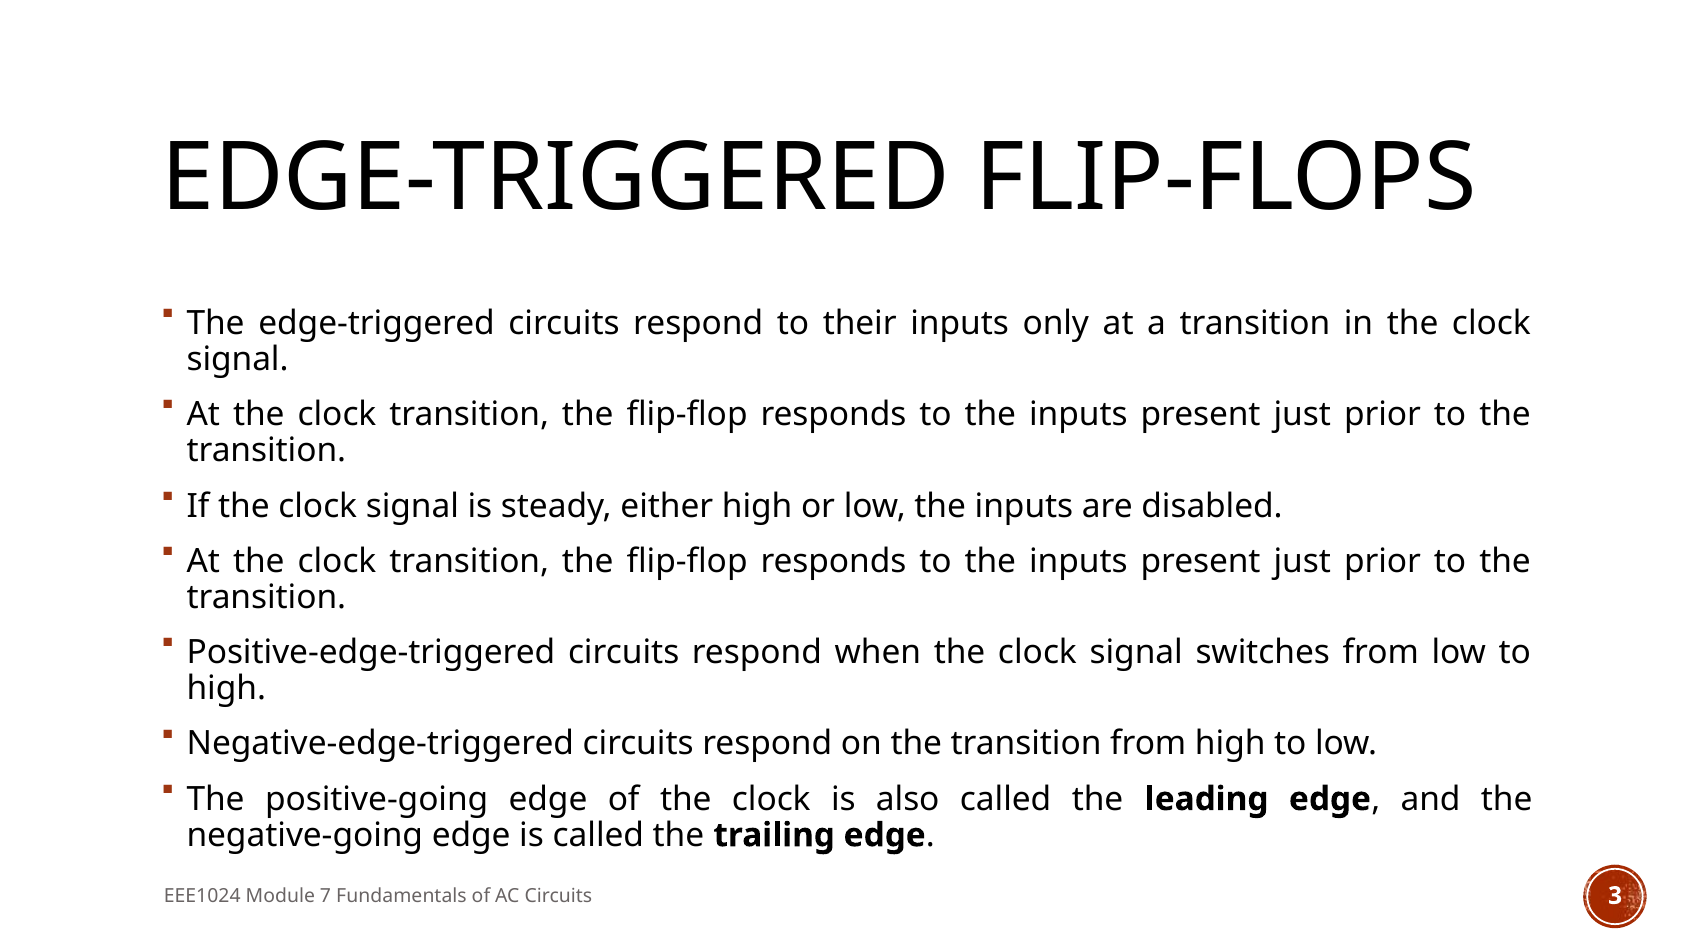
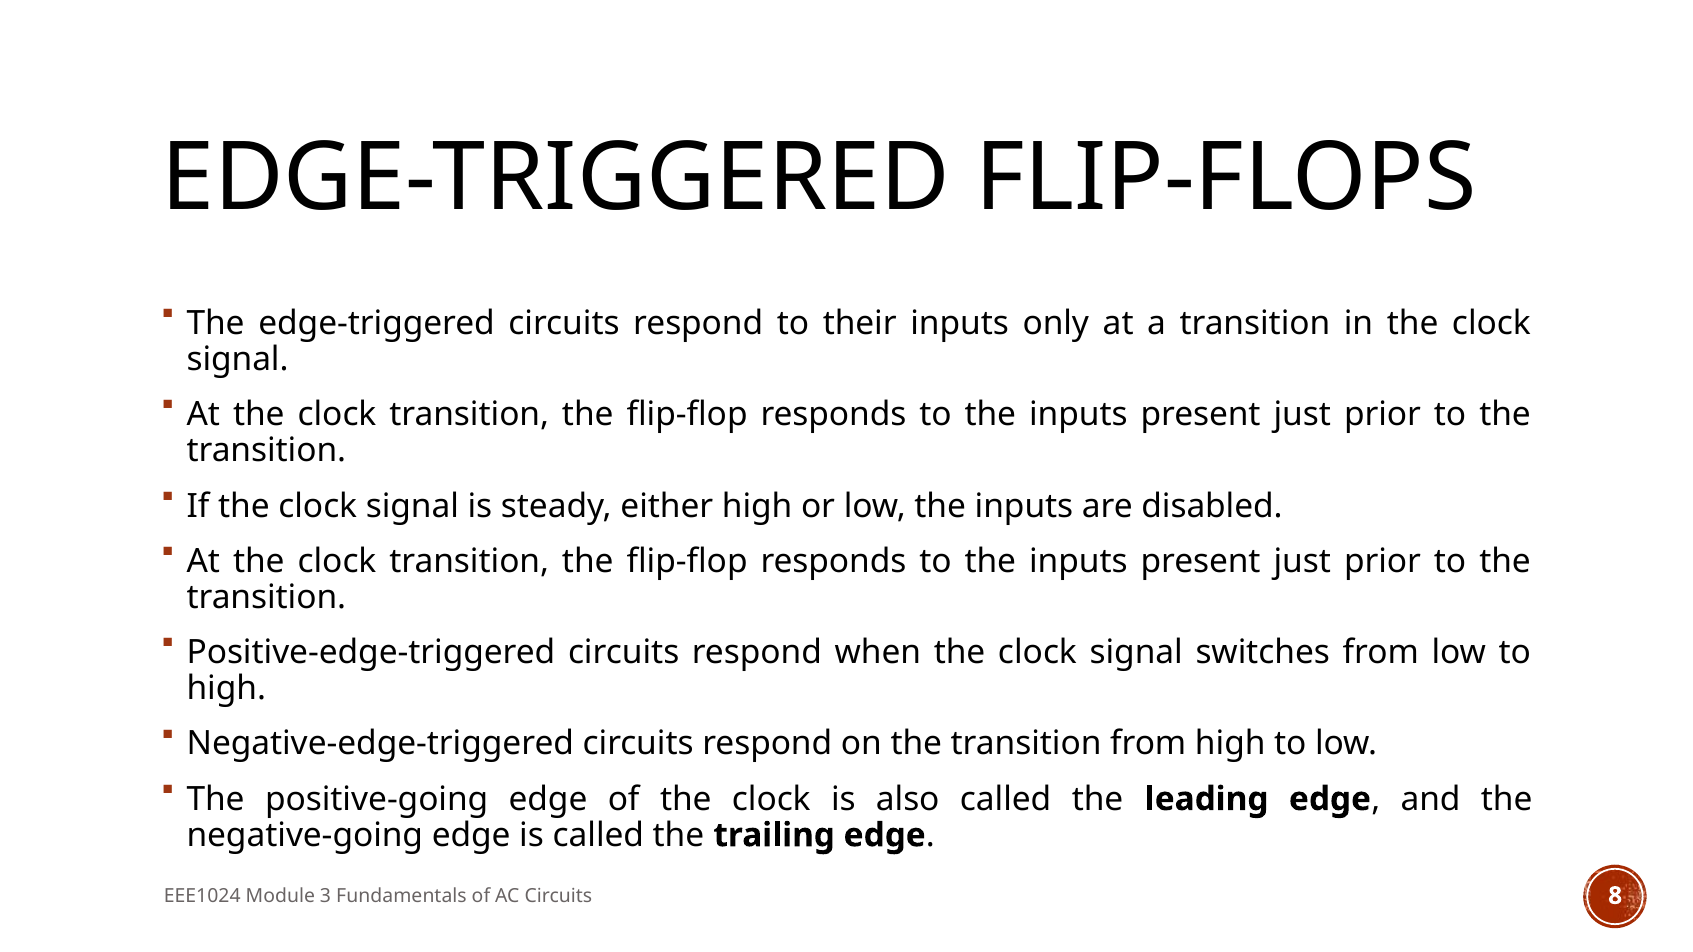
7: 7 -> 3
3: 3 -> 8
